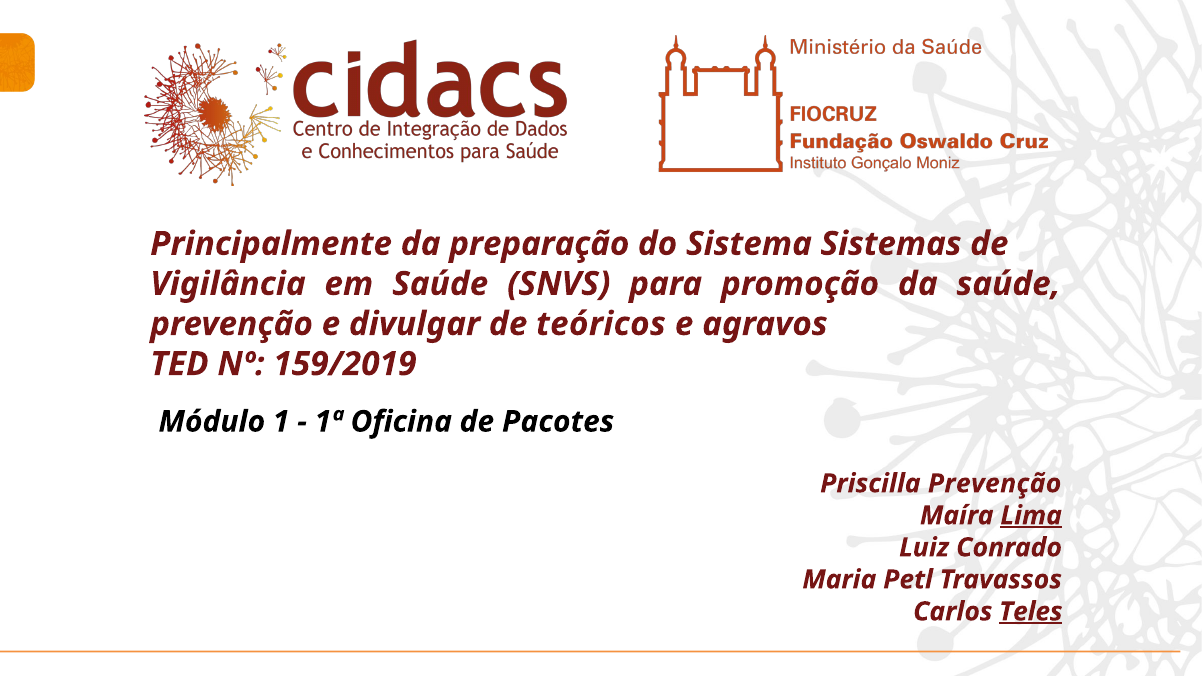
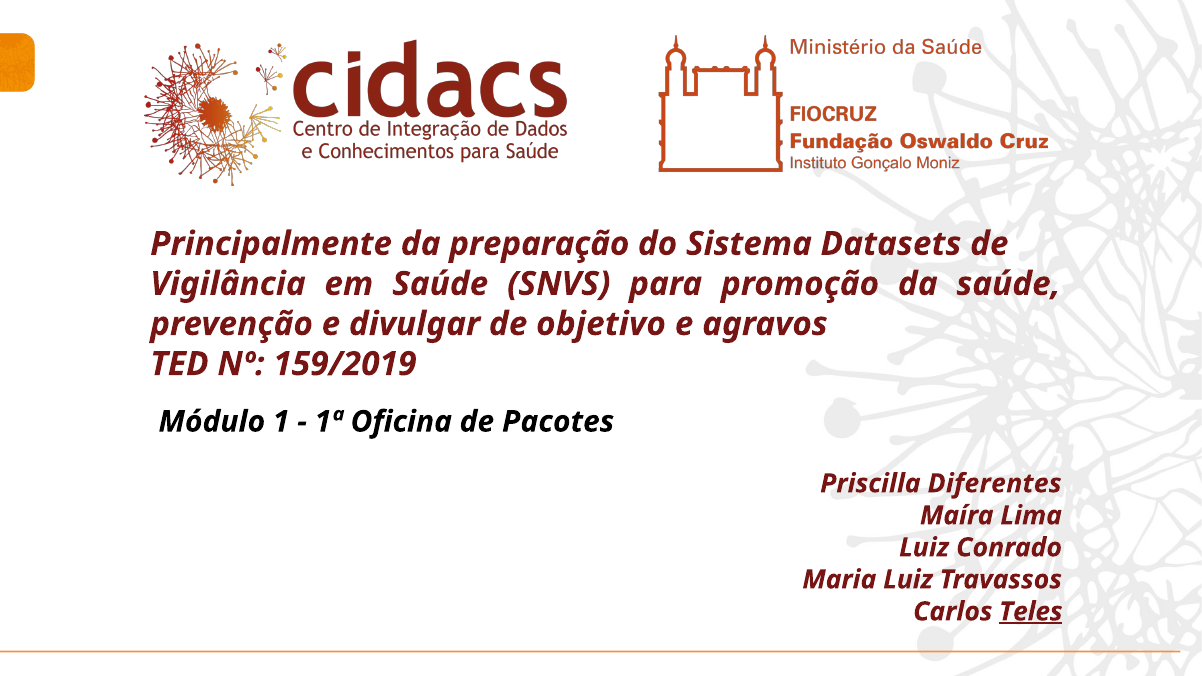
Sistemas: Sistemas -> Datasets
teóricos: teóricos -> objetivo
Priscilla Prevenção: Prevenção -> Diferentes
Lima underline: present -> none
Maria Petl: Petl -> Luiz
